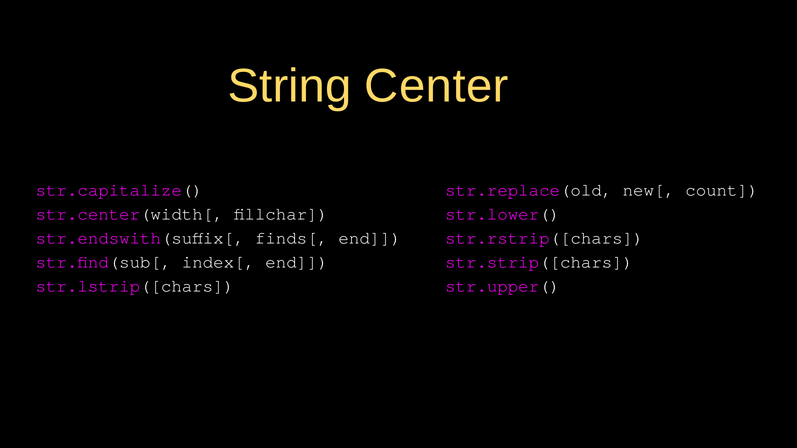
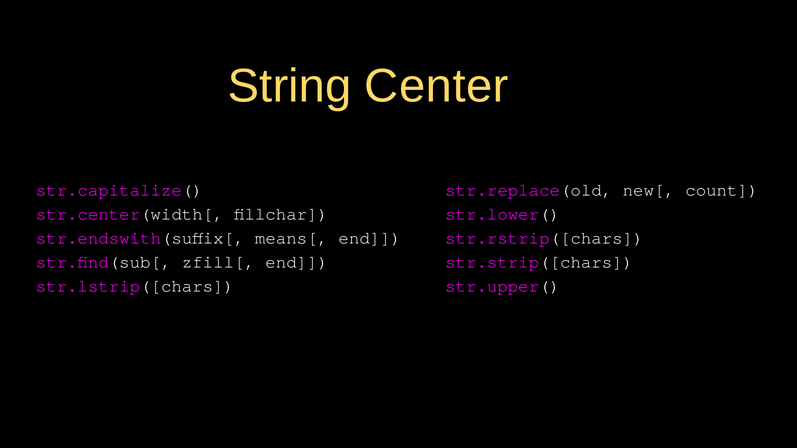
finds[: finds[ -> means[
index[: index[ -> zfill[
